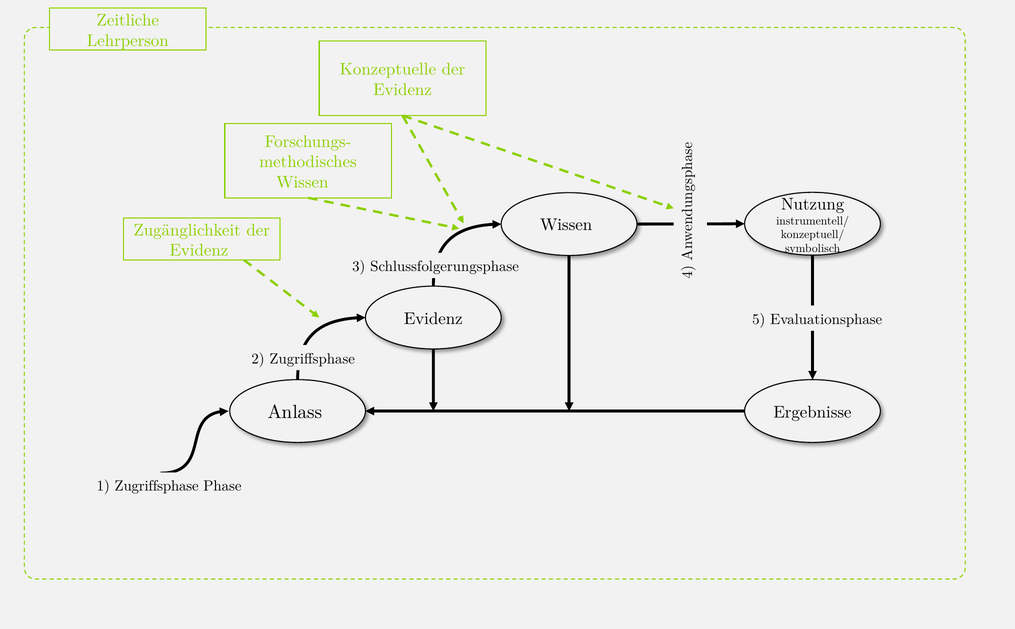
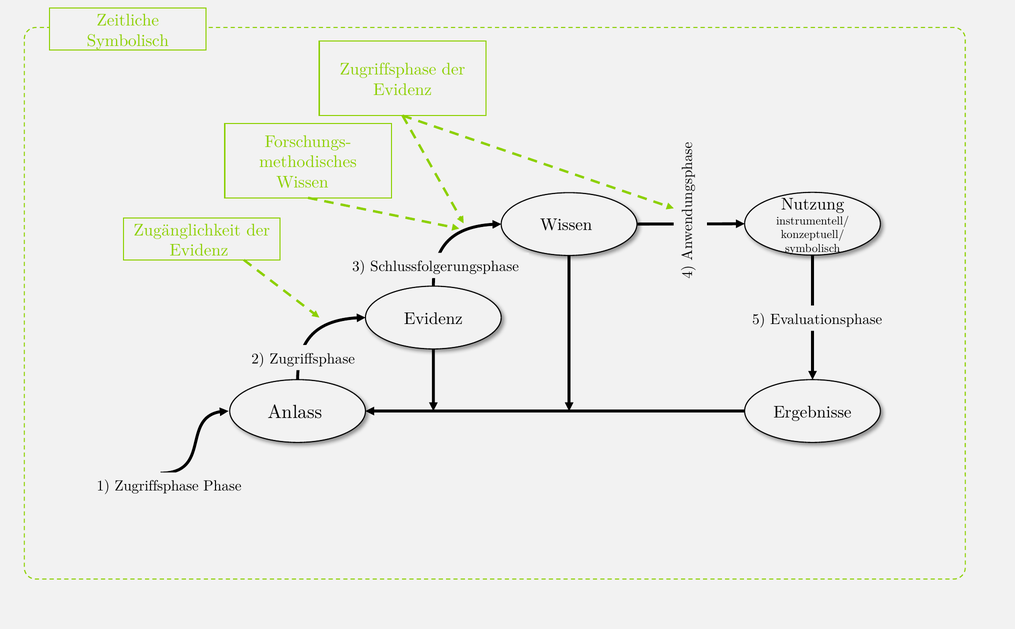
Lehrperson at (128, 40): Lehrperson -> Symbolisch
Konzeptuelle at (388, 69): Konzeptuelle -> Zugriffsphase
